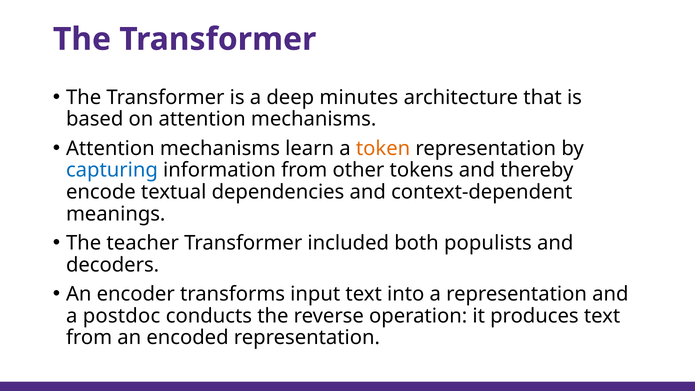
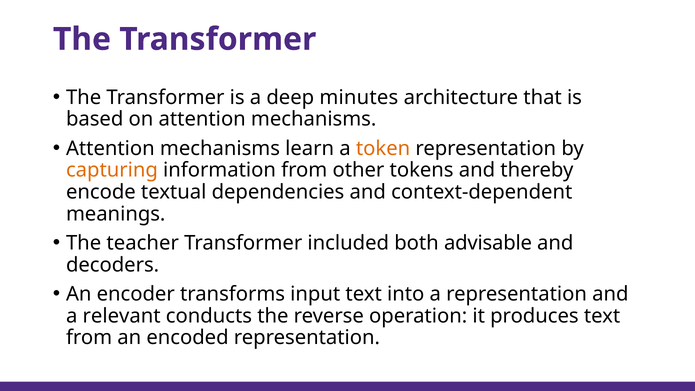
capturing colour: blue -> orange
populists: populists -> advisable
postdoc: postdoc -> relevant
